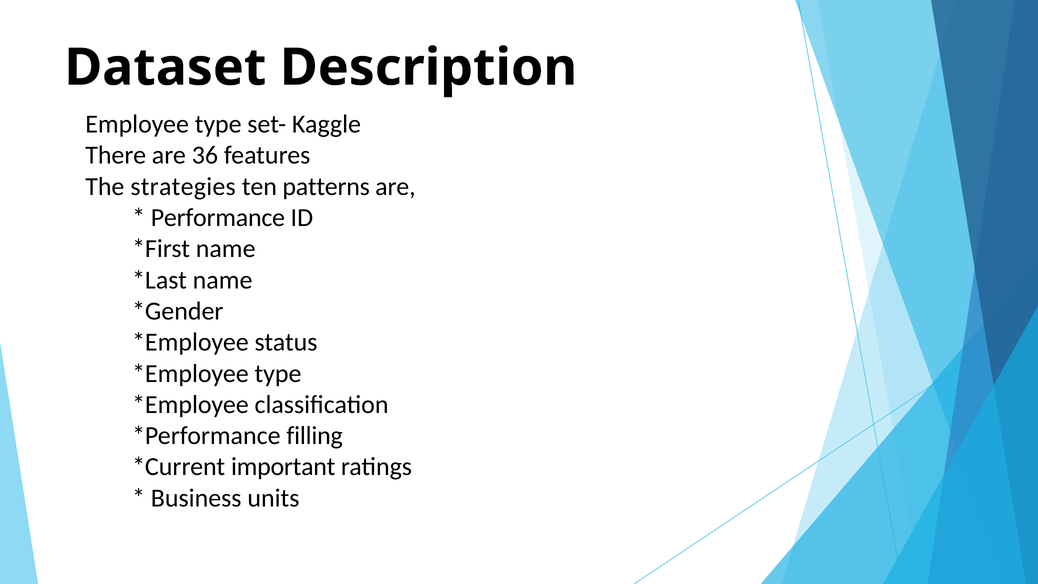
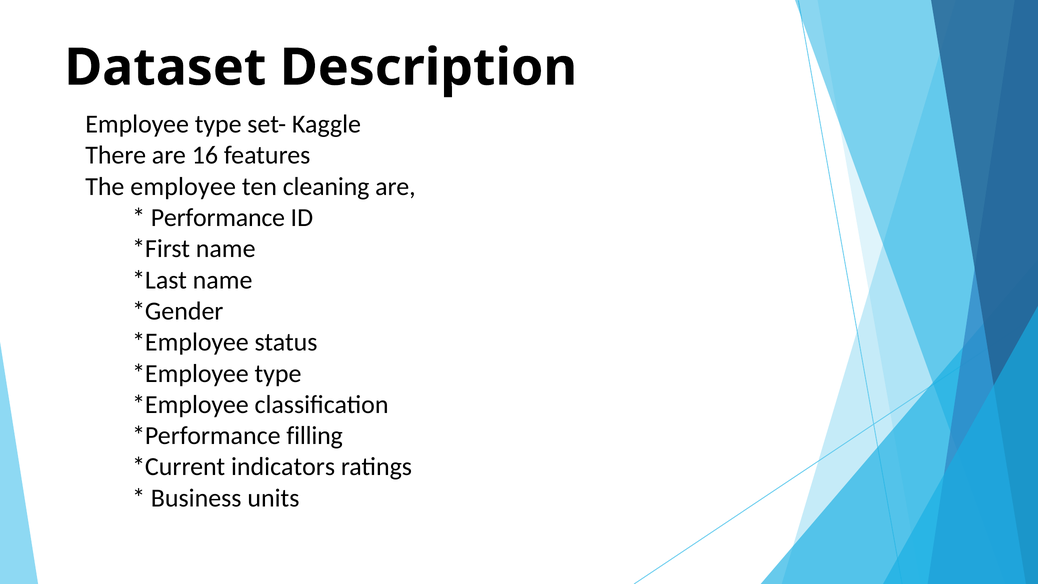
36: 36 -> 16
The strategies: strategies -> employee
patterns: patterns -> cleaning
important: important -> indicators
